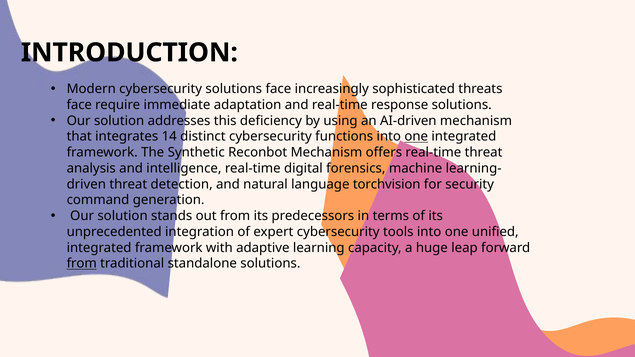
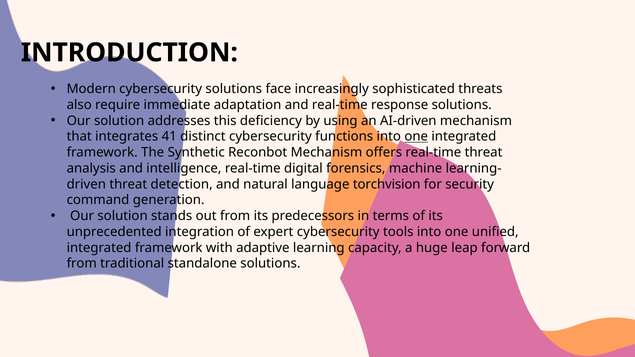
face at (79, 105): face -> also
14: 14 -> 41
from at (82, 264) underline: present -> none
